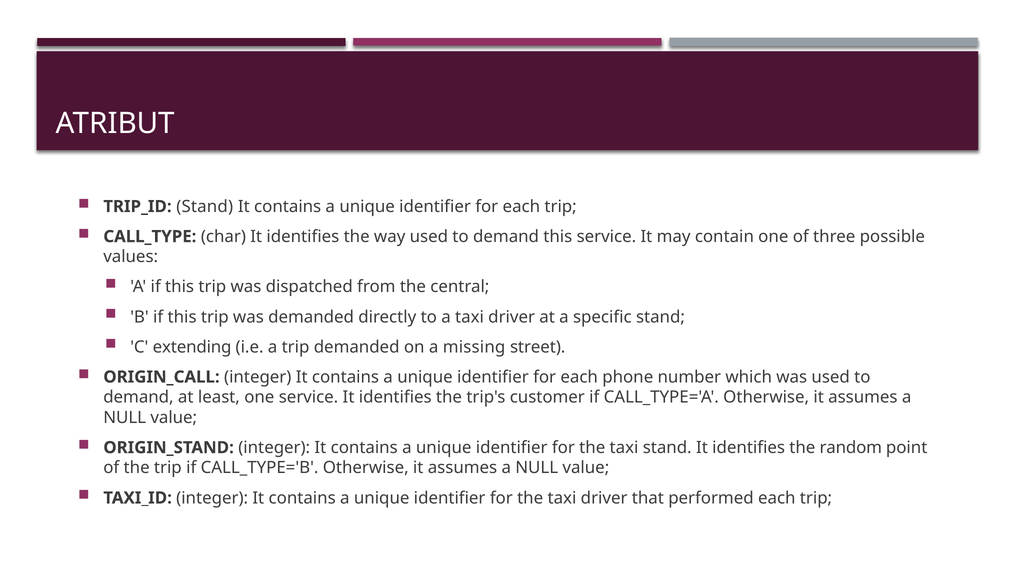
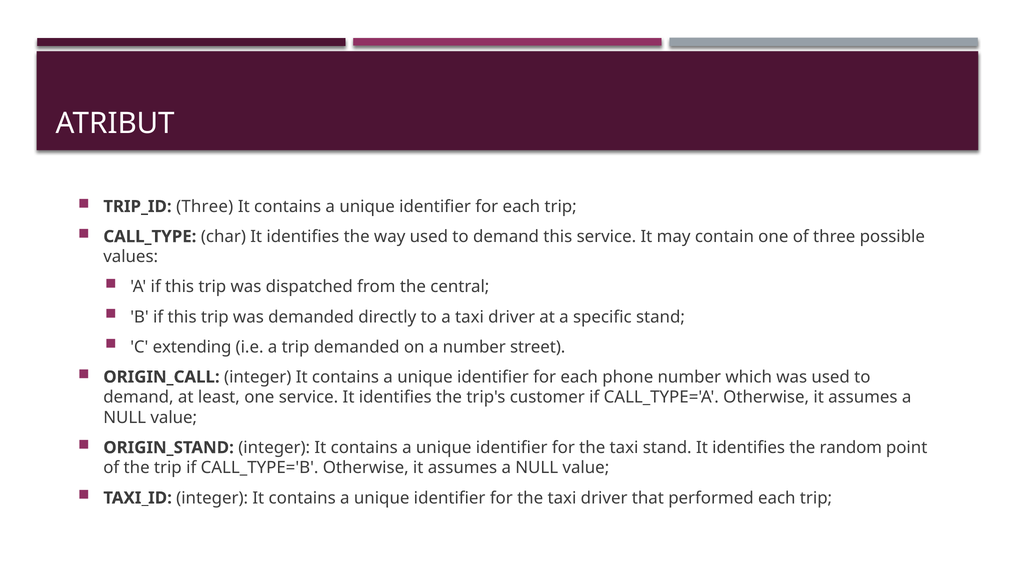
TRIP_ID Stand: Stand -> Three
a missing: missing -> number
